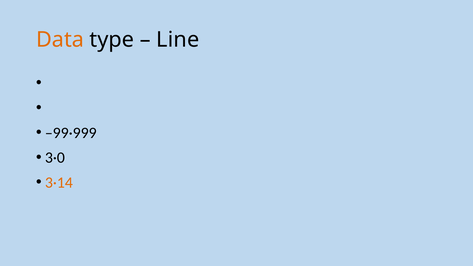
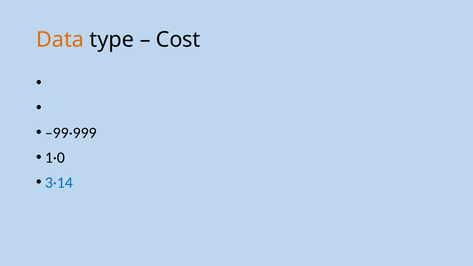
Line: Line -> Cost
3·0: 3·0 -> 1·0
3·14 colour: orange -> blue
